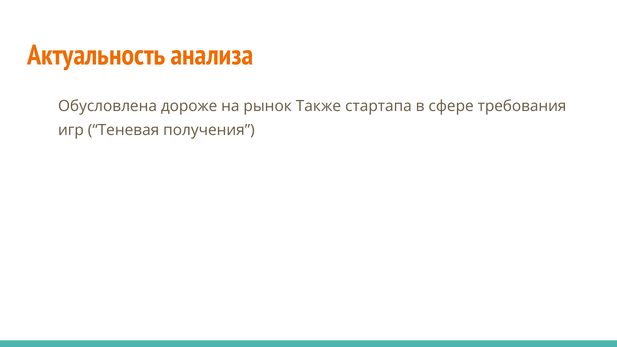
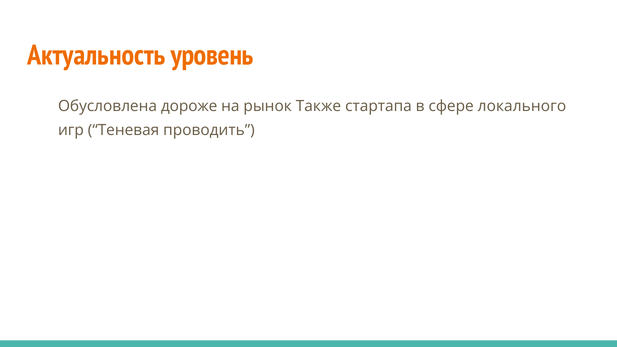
анализа: анализа -> уровень
требования: требования -> локального
получения: получения -> проводить
